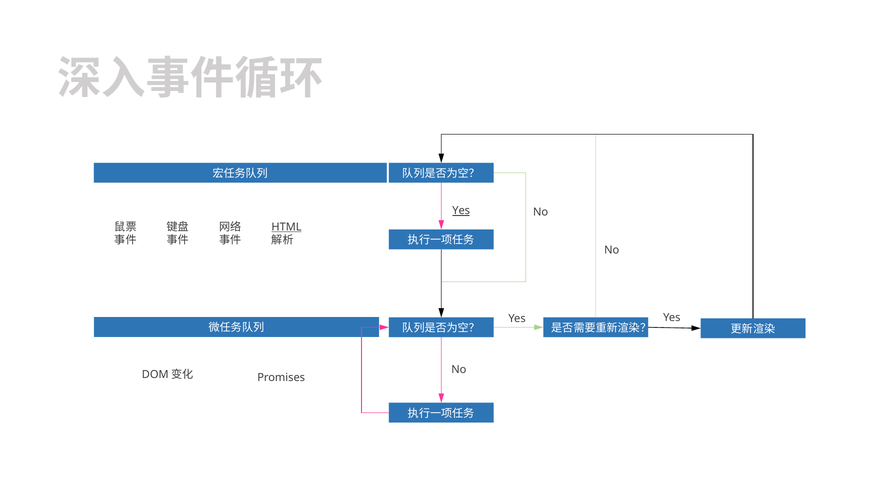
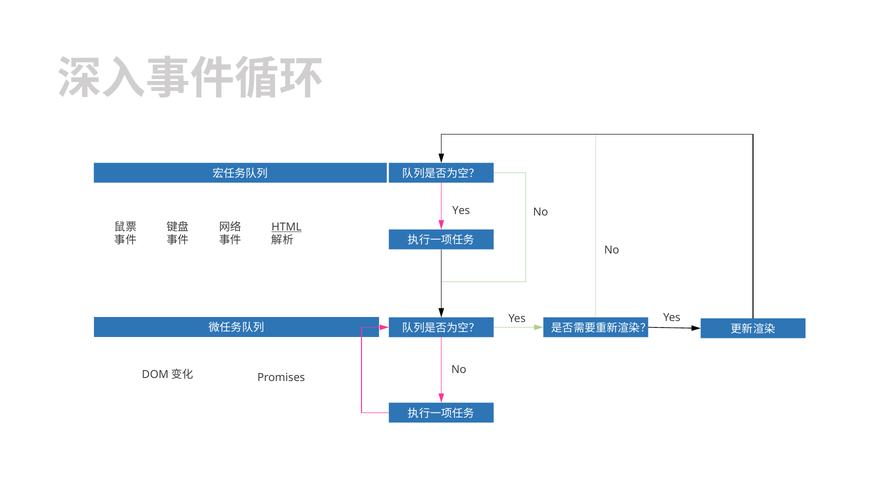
Yes at (461, 211) underline: present -> none
